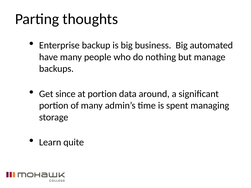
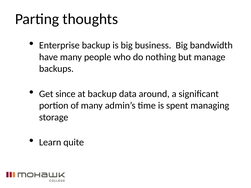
automated: automated -> bandwidth
at portion: portion -> backup
